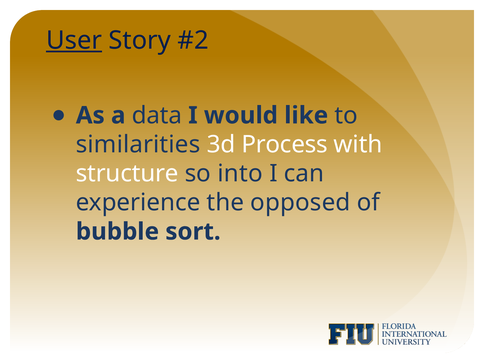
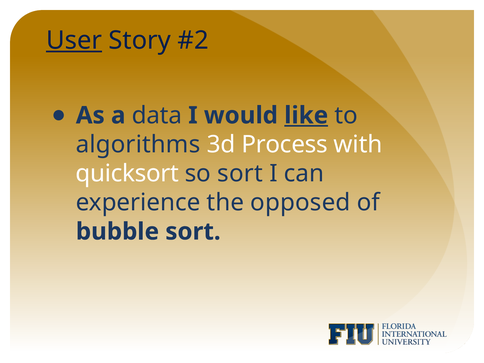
like underline: none -> present
similarities: similarities -> algorithms
structure: structure -> quicksort
so into: into -> sort
